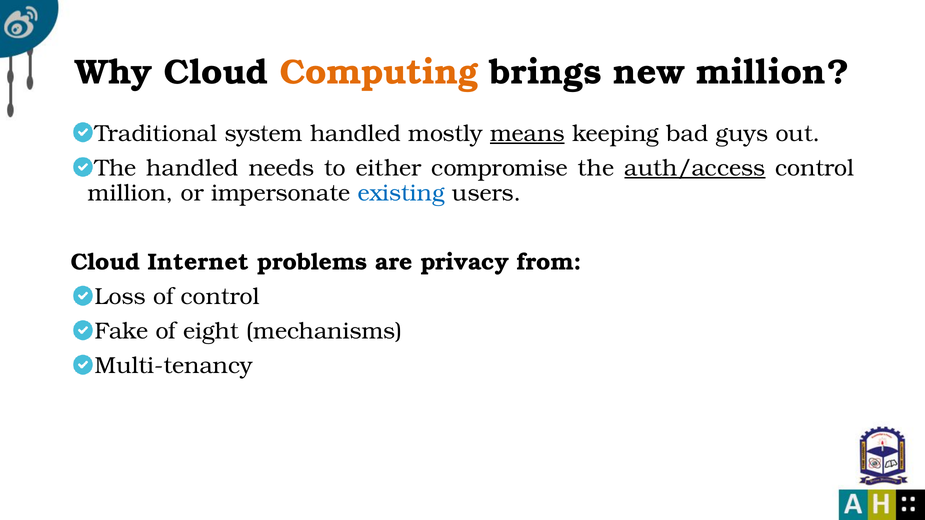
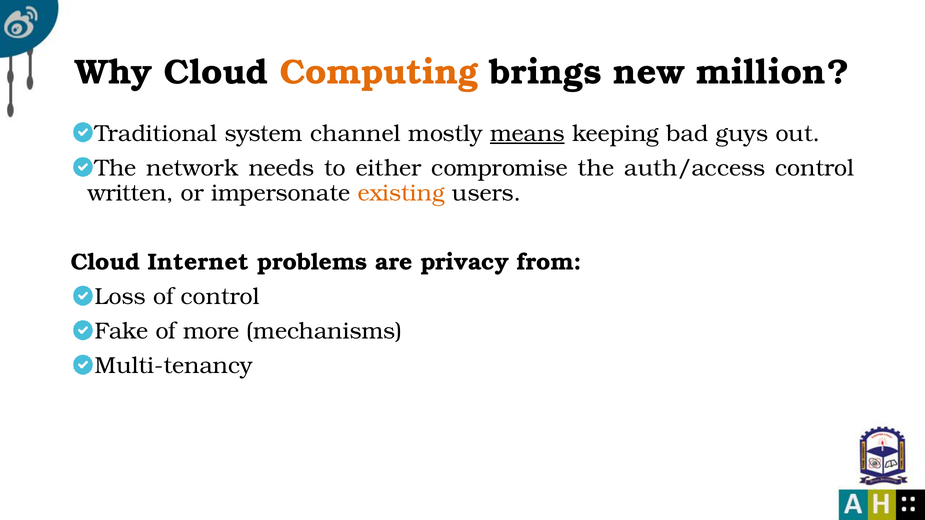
system handled: handled -> channel
The handled: handled -> network
auth/access underline: present -> none
million at (131, 193): million -> written
existing colour: blue -> orange
eight: eight -> more
